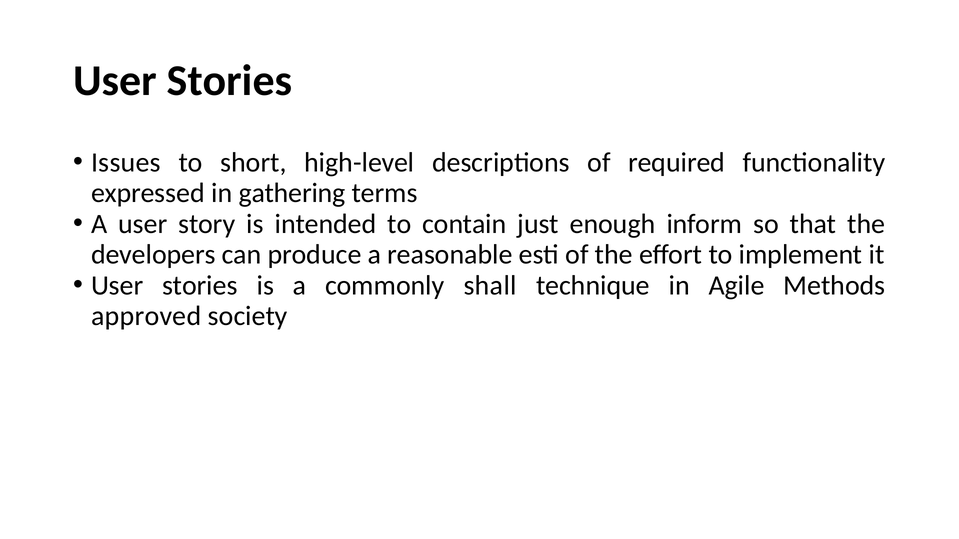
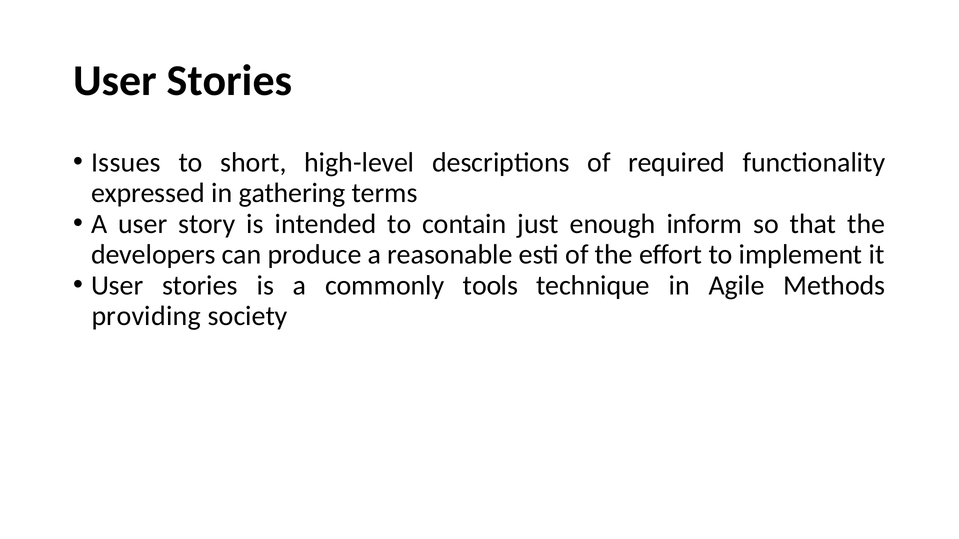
shall: shall -> tools
approved: approved -> providing
